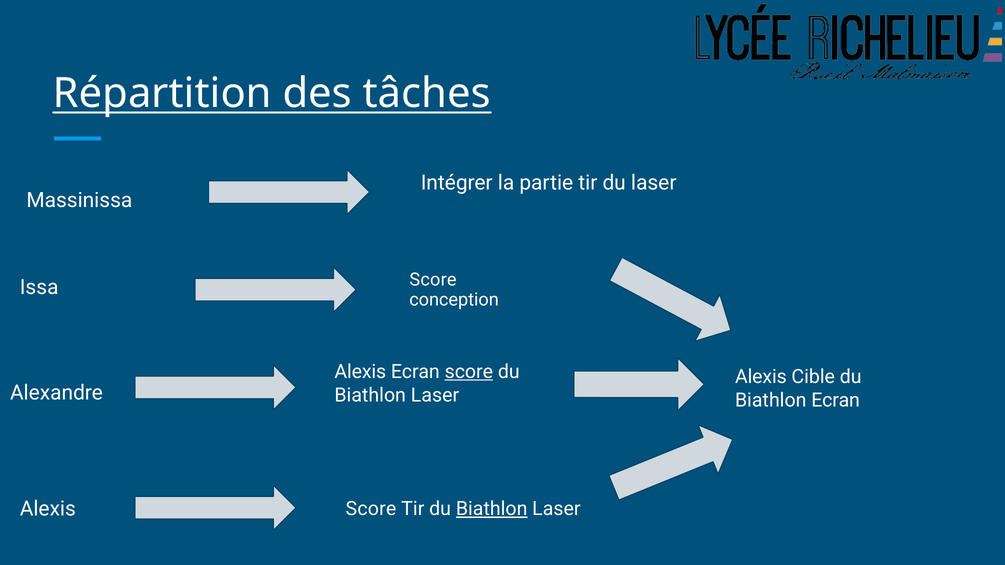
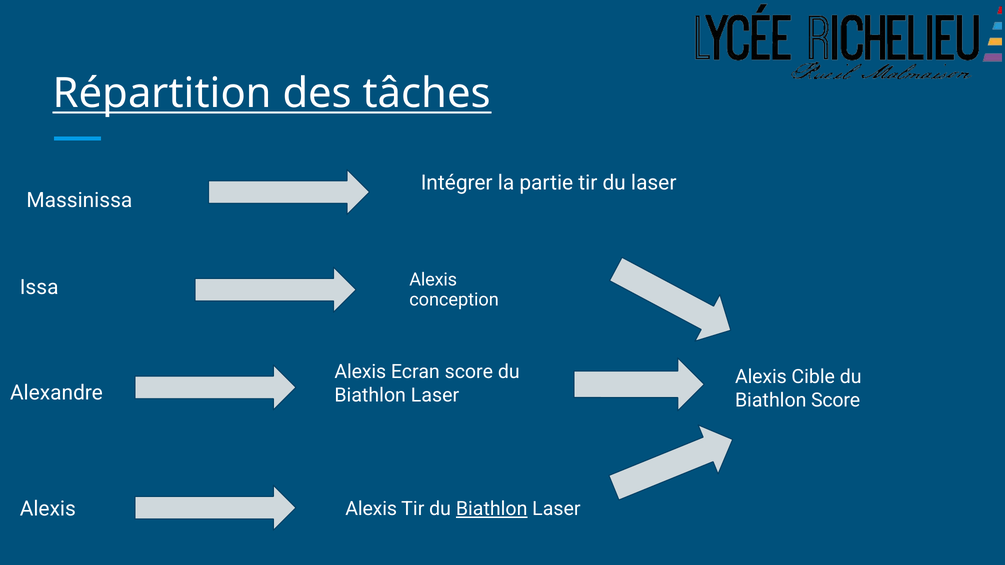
Issa Score: Score -> Alexis
score at (469, 372) underline: present -> none
Biathlon Ecran: Ecran -> Score
Score at (371, 509): Score -> Alexis
